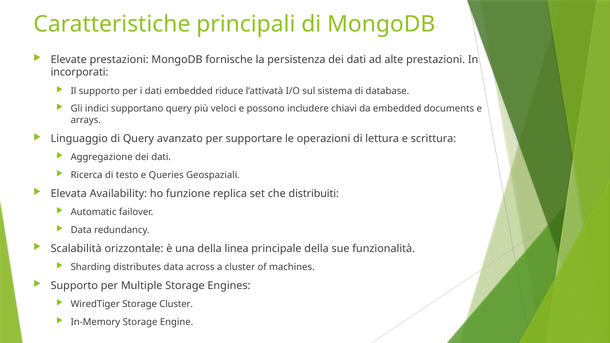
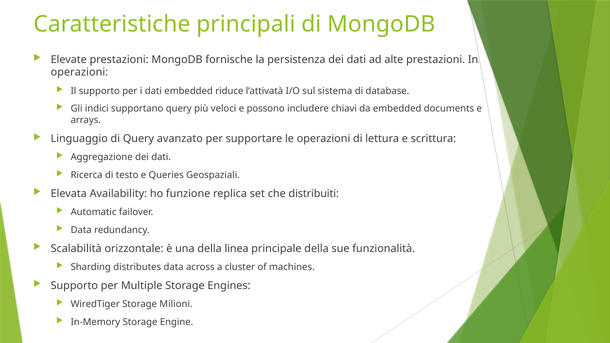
incorporati at (80, 72): incorporati -> operazioni
Storage Cluster: Cluster -> Milioni
